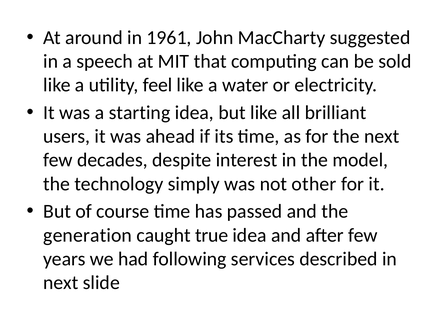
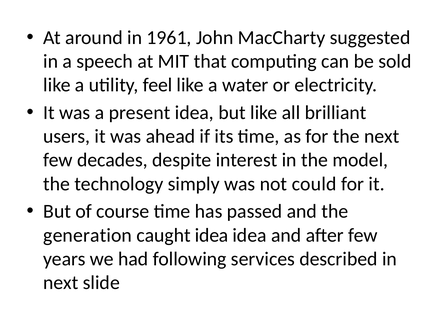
starting: starting -> present
other: other -> could
caught true: true -> idea
